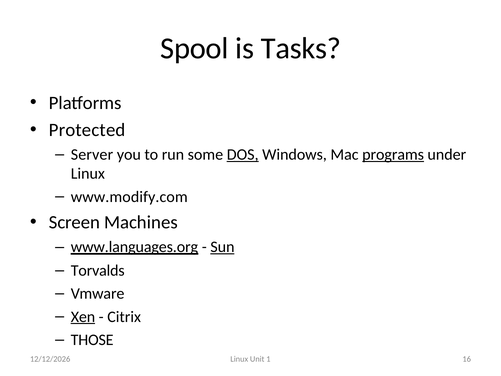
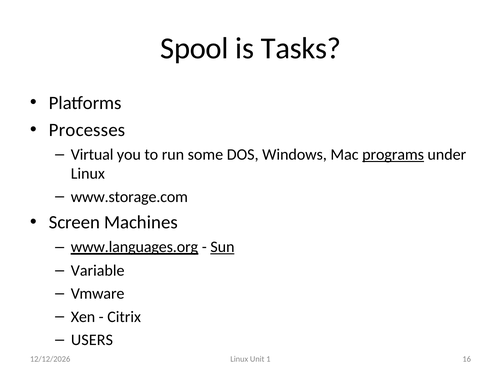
Protected: Protected -> Processes
Server: Server -> Virtual
DOS underline: present -> none
www.modify.com: www.modify.com -> www.storage.com
Torvalds: Torvalds -> Variable
Xen underline: present -> none
THOSE: THOSE -> USERS
